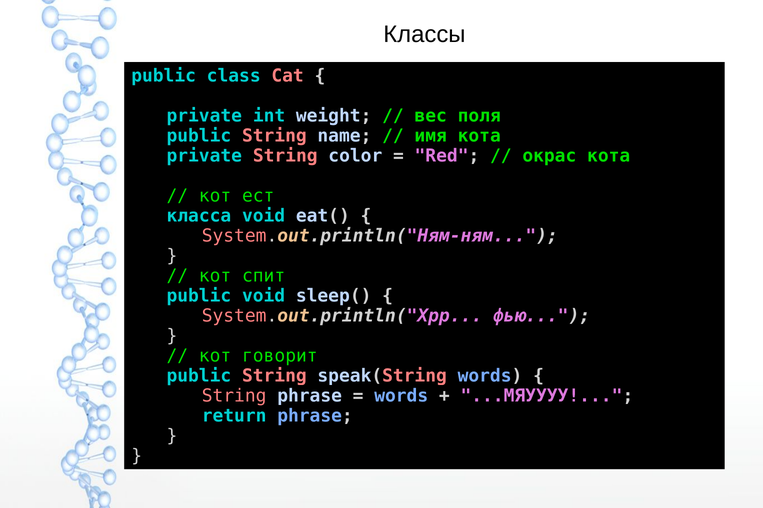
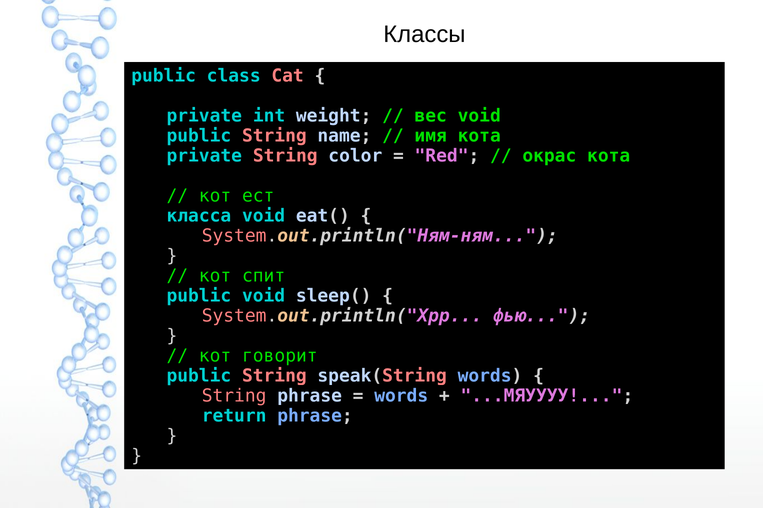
вес поля: поля -> void
